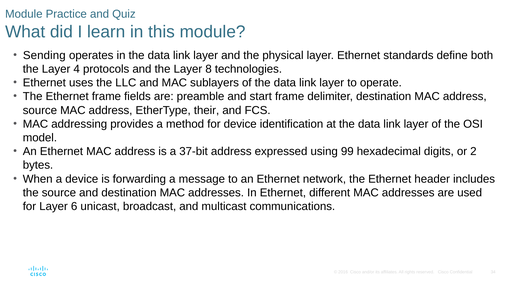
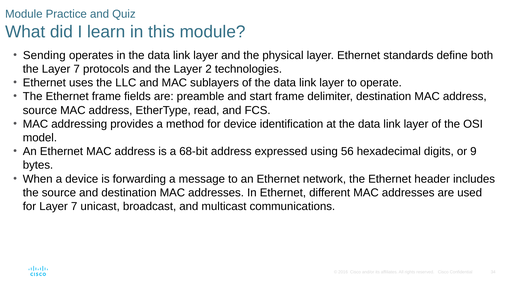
the Layer 4: 4 -> 7
8: 8 -> 2
their: their -> read
37-bit: 37-bit -> 68-bit
99: 99 -> 56
2: 2 -> 9
for Layer 6: 6 -> 7
